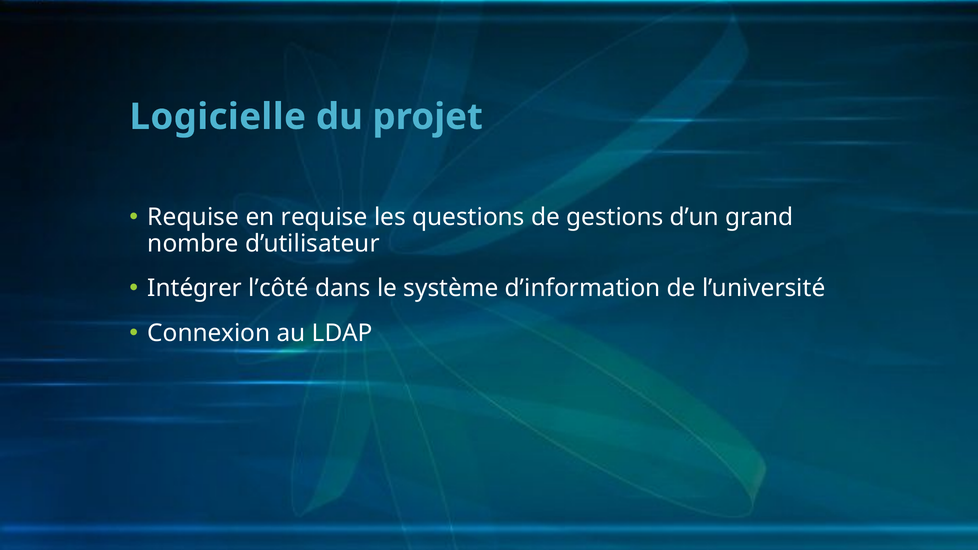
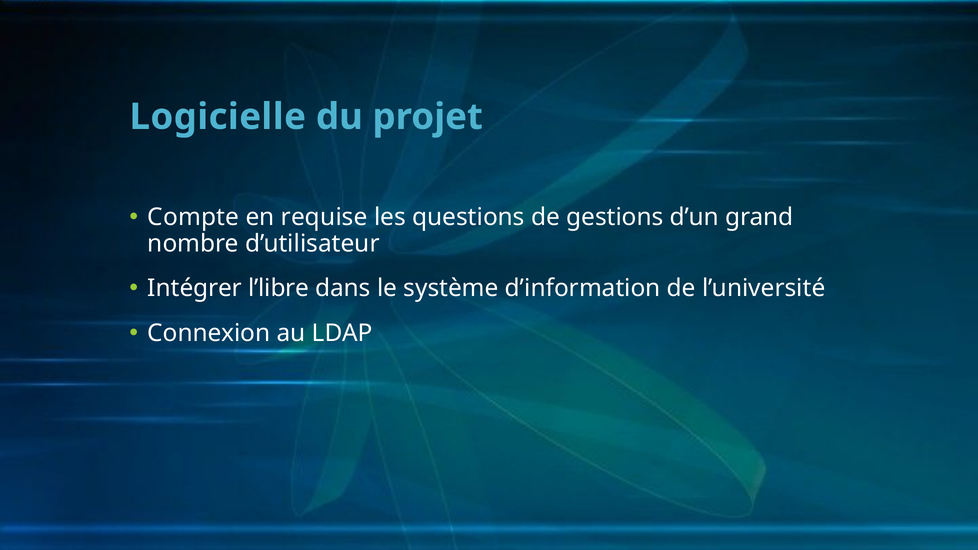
Requise at (193, 217): Requise -> Compte
l’côté: l’côté -> l’libre
